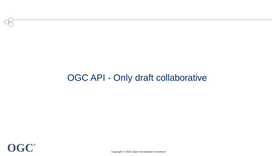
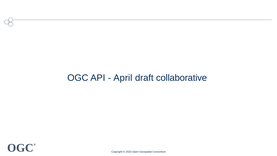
Only: Only -> April
